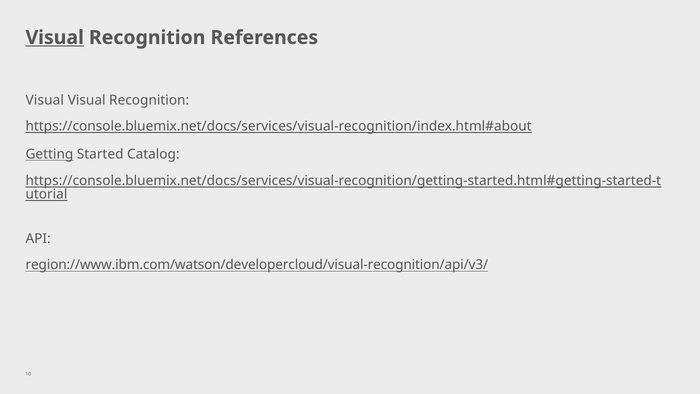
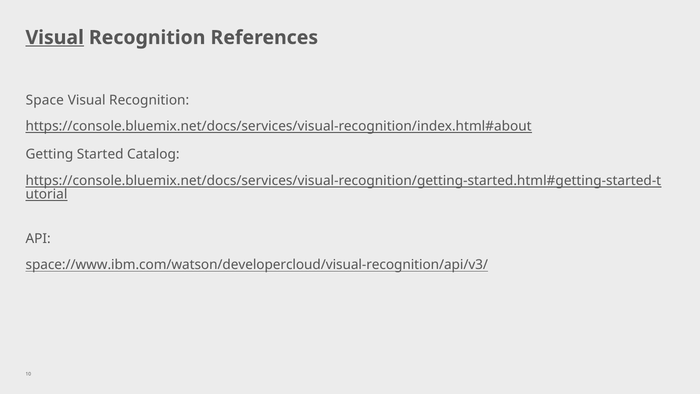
Visual at (45, 100): Visual -> Space
Getting underline: present -> none
region://www.ibm.com/watson/developercloud/visual-recognition/api/v3/: region://www.ibm.com/watson/developercloud/visual-recognition/api/v3/ -> space://www.ibm.com/watson/developercloud/visual-recognition/api/v3/
